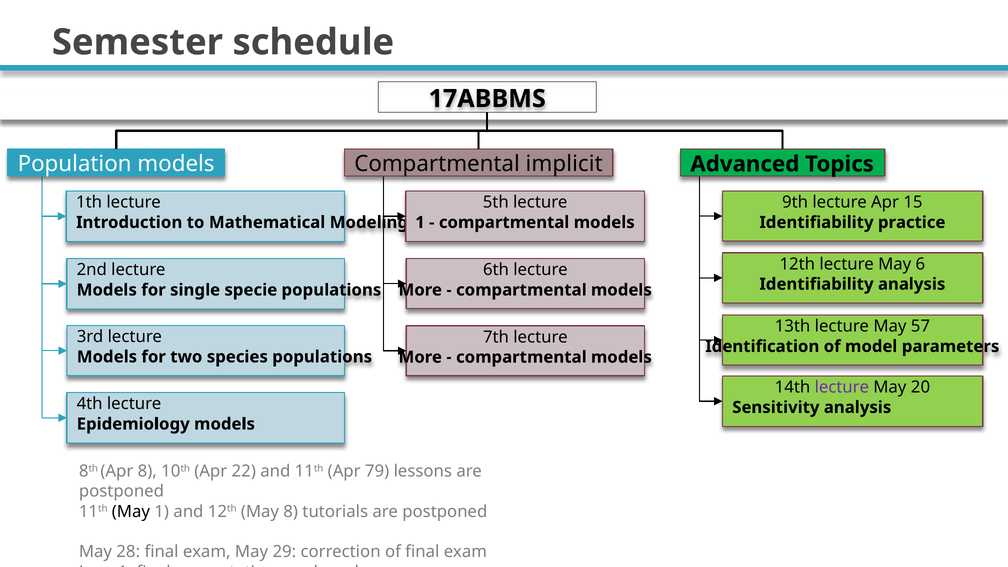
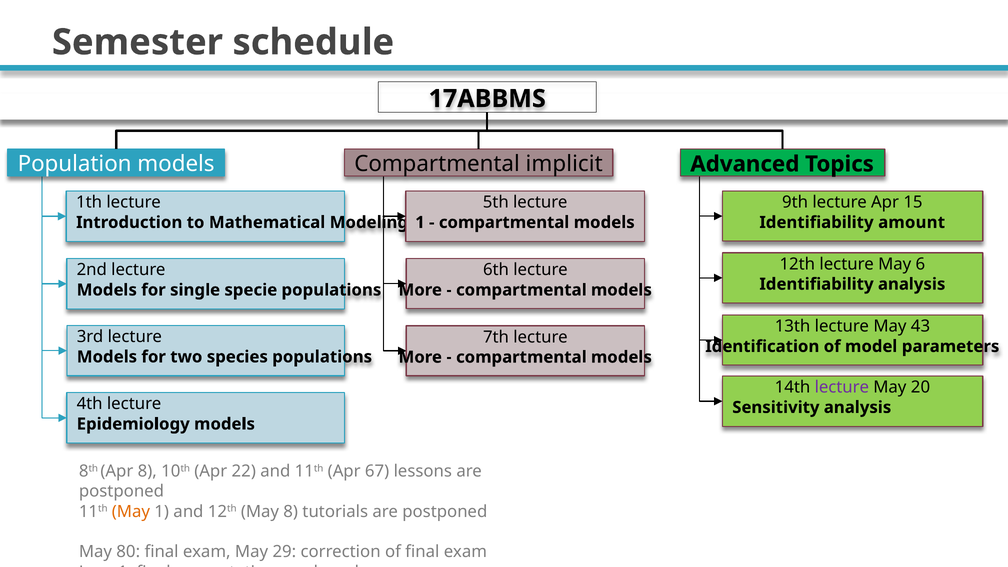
practice: practice -> amount
57: 57 -> 43
79: 79 -> 67
May at (131, 512) colour: black -> orange
28: 28 -> 80
